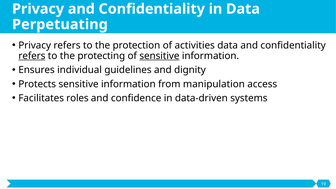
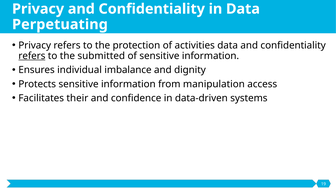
protecting: protecting -> submitted
sensitive at (159, 56) underline: present -> none
guidelines: guidelines -> imbalance
roles: roles -> their
